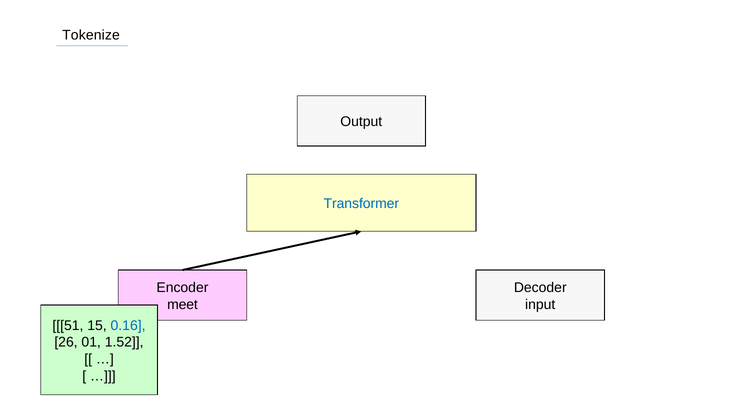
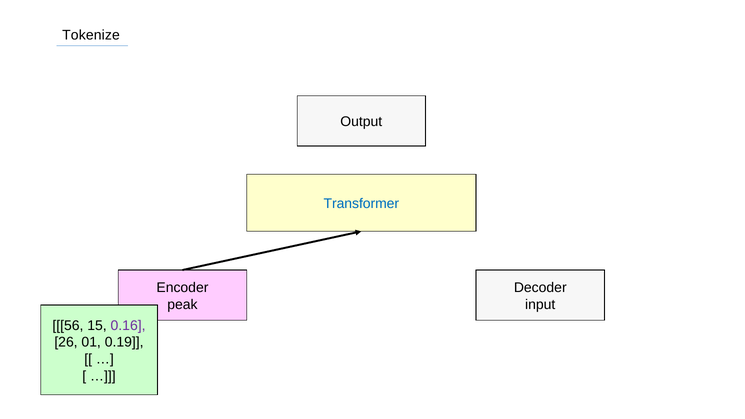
meet: meet -> peak
51: 51 -> 56
0.16 colour: blue -> purple
1.52: 1.52 -> 0.19
